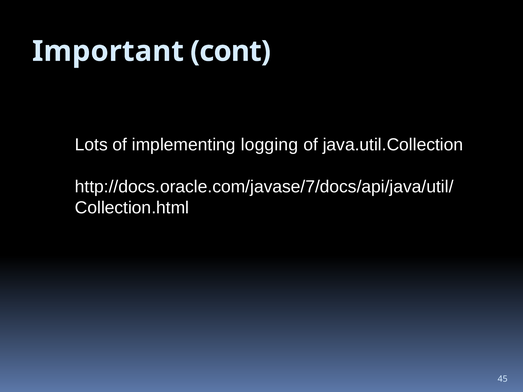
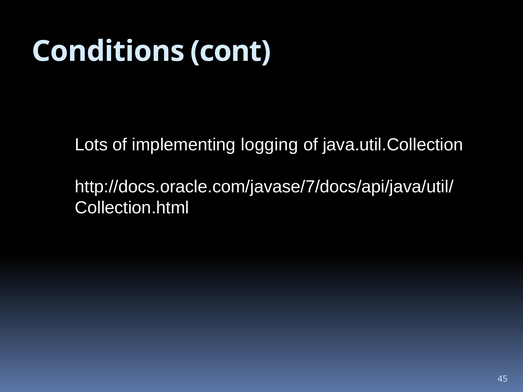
Important: Important -> Conditions
